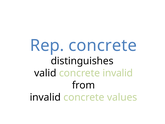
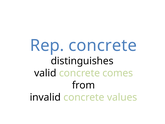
concrete invalid: invalid -> comes
